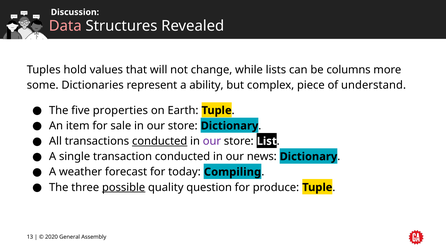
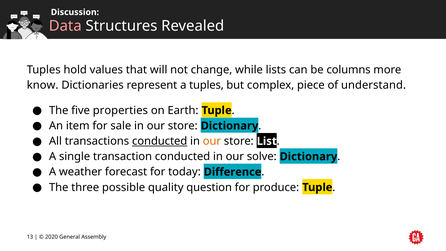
some: some -> know
a ability: ability -> tuples
our at (212, 141) colour: purple -> orange
news: news -> solve
Compiling: Compiling -> Difference
possible underline: present -> none
